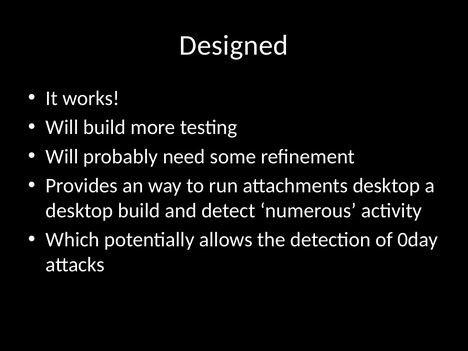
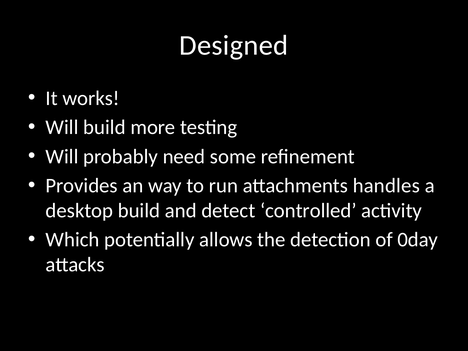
attachments desktop: desktop -> handles
numerous: numerous -> controlled
